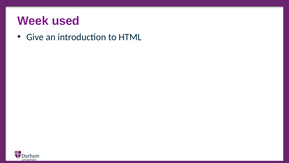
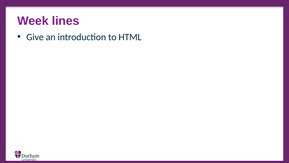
used: used -> lines
